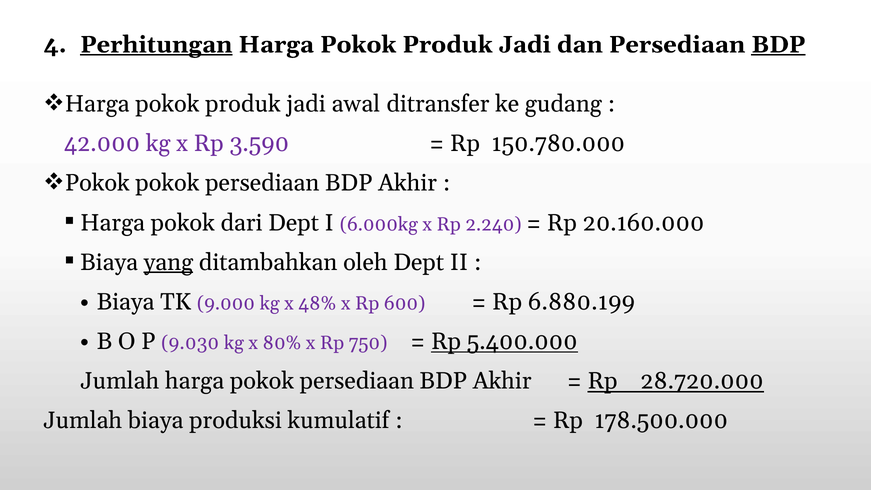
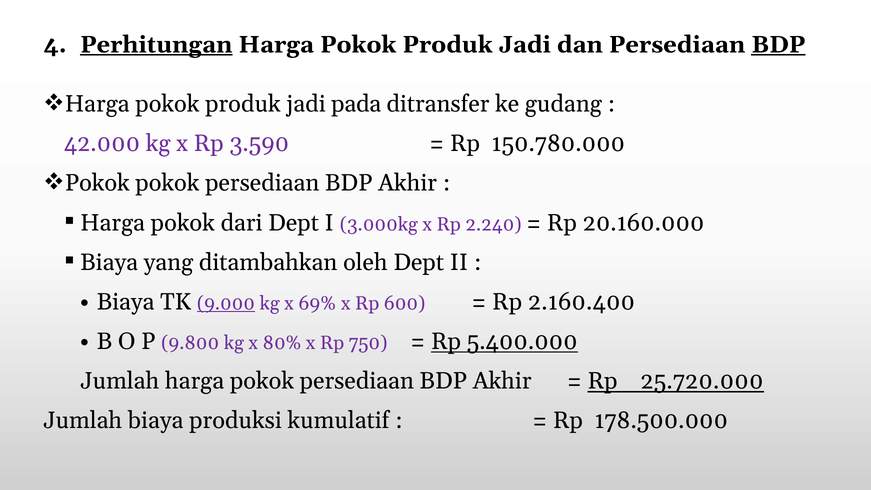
awal: awal -> pada
6.000kg: 6.000kg -> 3.000kg
yang underline: present -> none
9.000 underline: none -> present
48%: 48% -> 69%
6.880.199: 6.880.199 -> 2.160.400
9.030: 9.030 -> 9.800
28.720.000: 28.720.000 -> 25.720.000
